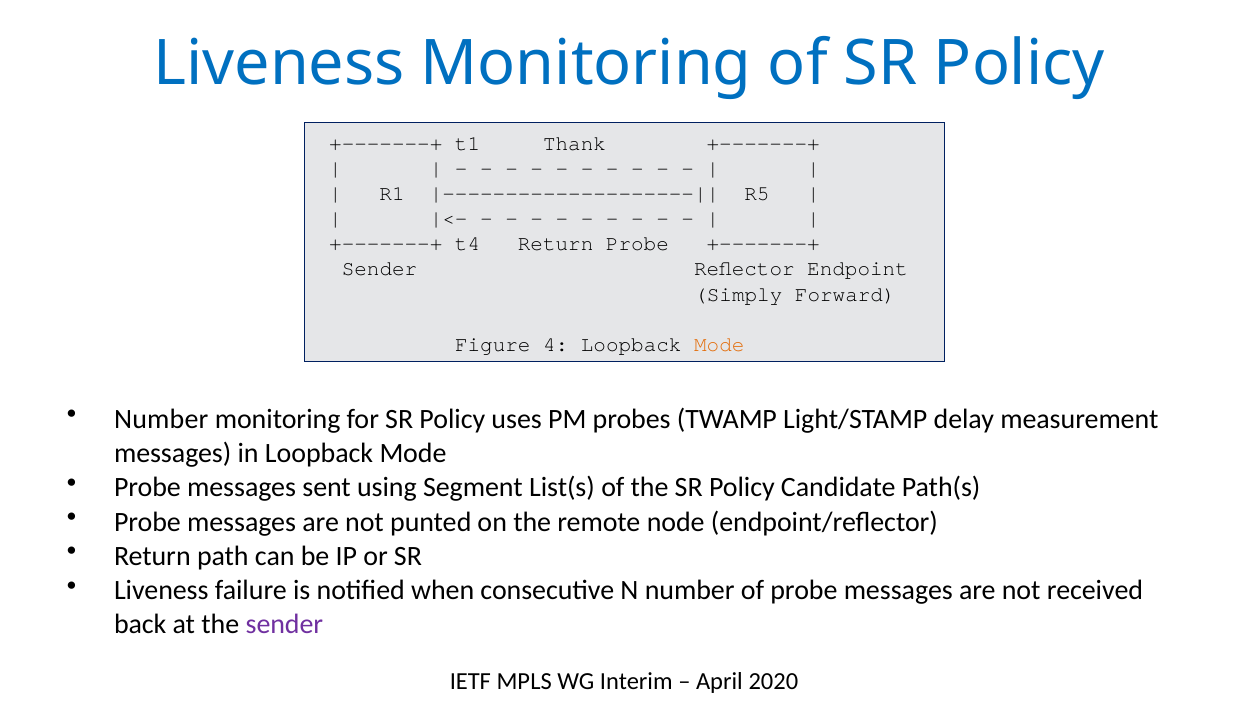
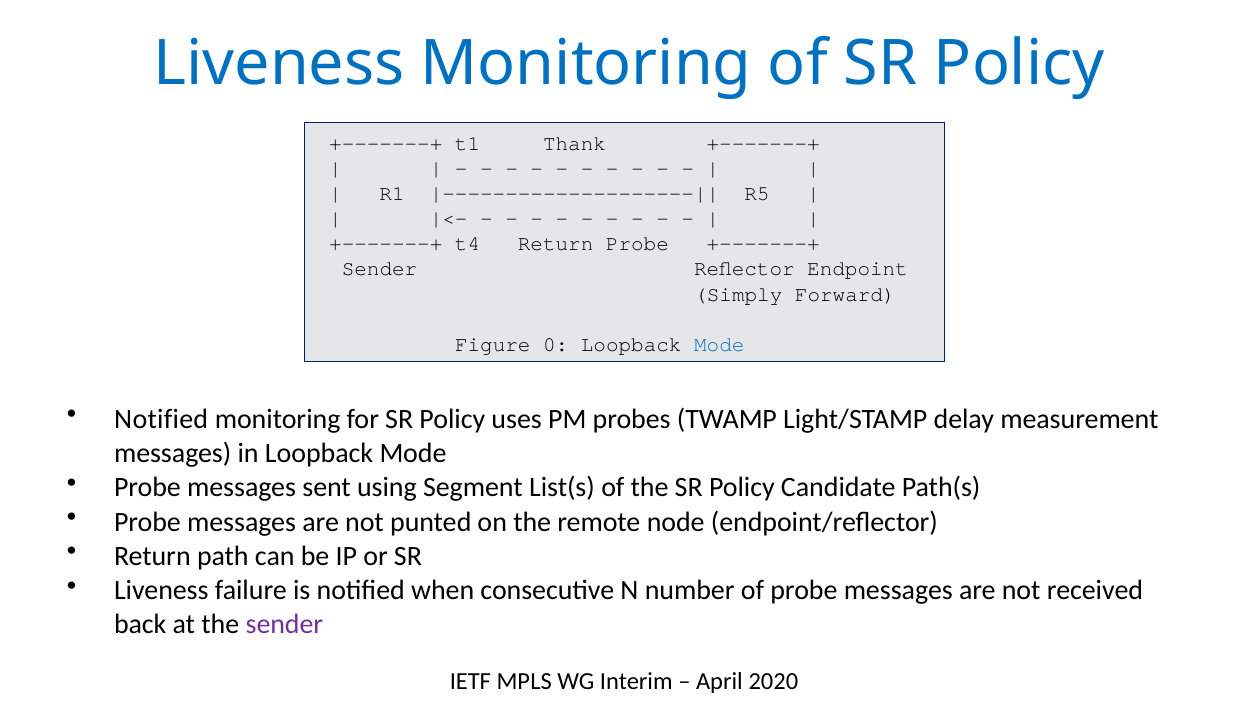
4: 4 -> 0
Mode at (719, 345) colour: orange -> blue
Number at (161, 419): Number -> Notified
